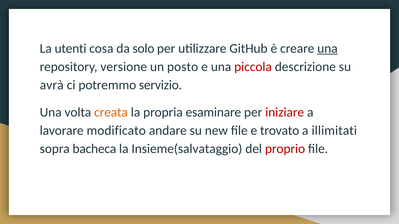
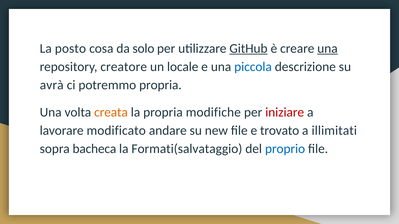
utenti: utenti -> posto
GitHub underline: none -> present
versione: versione -> creatore
posto: posto -> locale
piccola colour: red -> blue
potremmo servizio: servizio -> propria
esaminare: esaminare -> modifiche
Insieme(salvataggio: Insieme(salvataggio -> Formati(salvataggio
proprio colour: red -> blue
